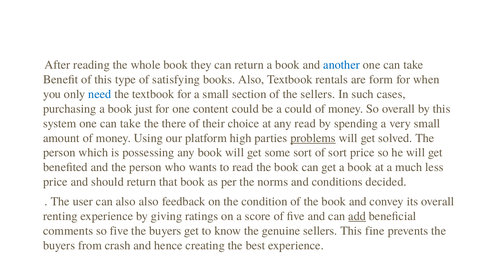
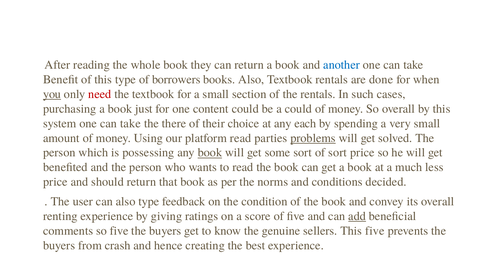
satisfying: satisfying -> borrowers
form: form -> done
you underline: none -> present
need colour: blue -> red
the sellers: sellers -> rentals
any read: read -> each
platform high: high -> read
book at (210, 153) underline: none -> present
also also: also -> type
This fine: fine -> five
